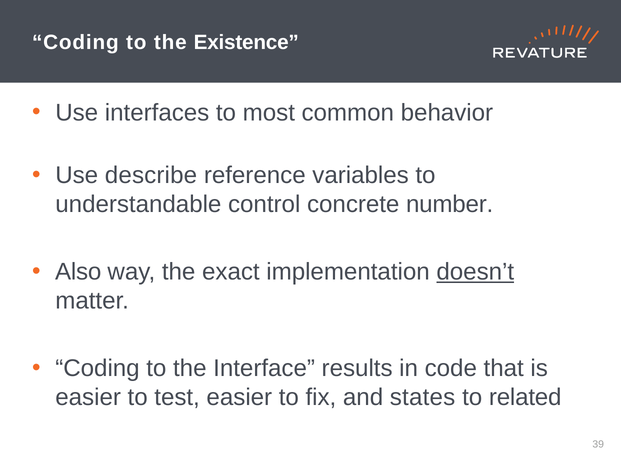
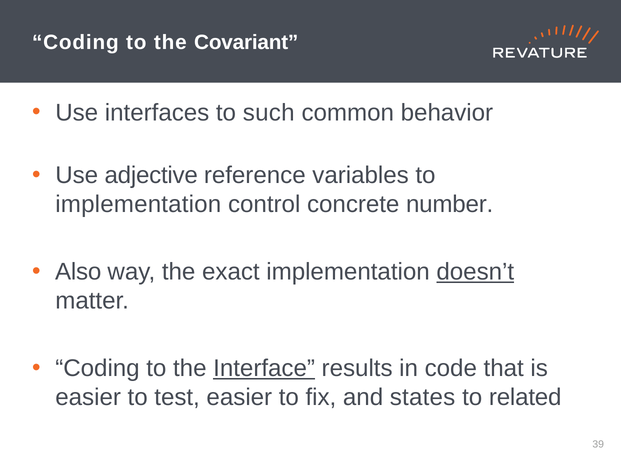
Existence: Existence -> Covariant
most: most -> such
describe: describe -> adjective
understandable at (138, 205): understandable -> implementation
Interface underline: none -> present
